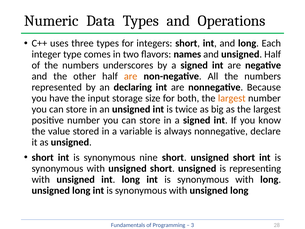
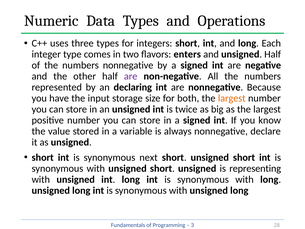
names: names -> enters
numbers underscores: underscores -> nonnegative
are at (131, 76) colour: orange -> purple
nine: nine -> next
